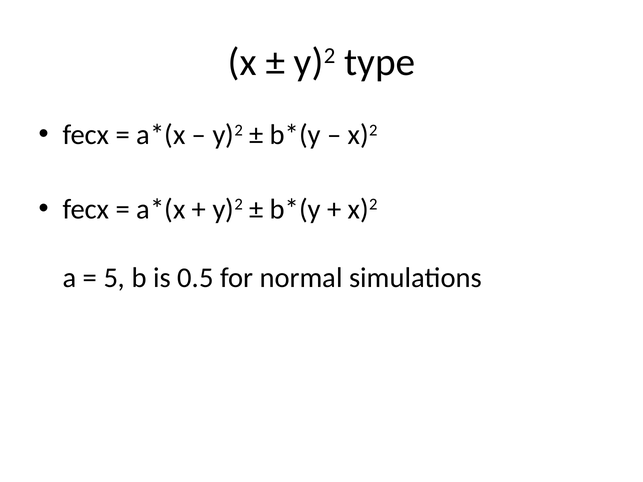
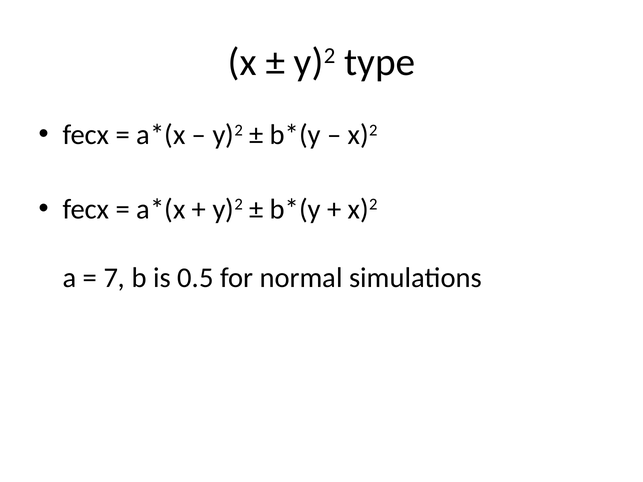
5: 5 -> 7
